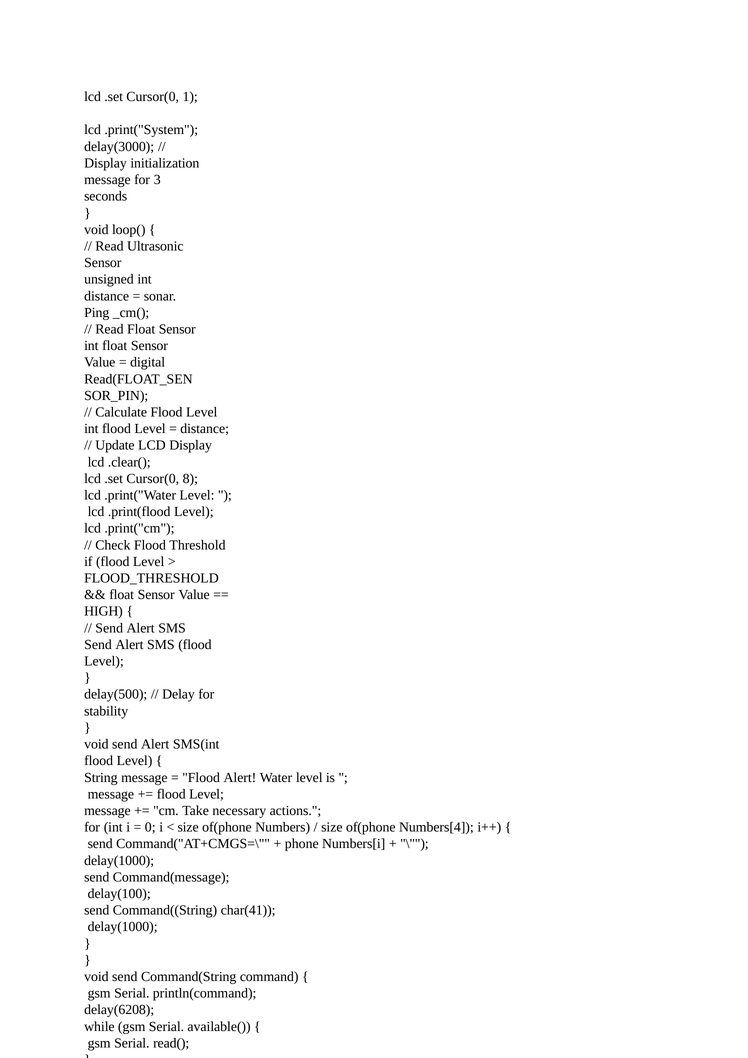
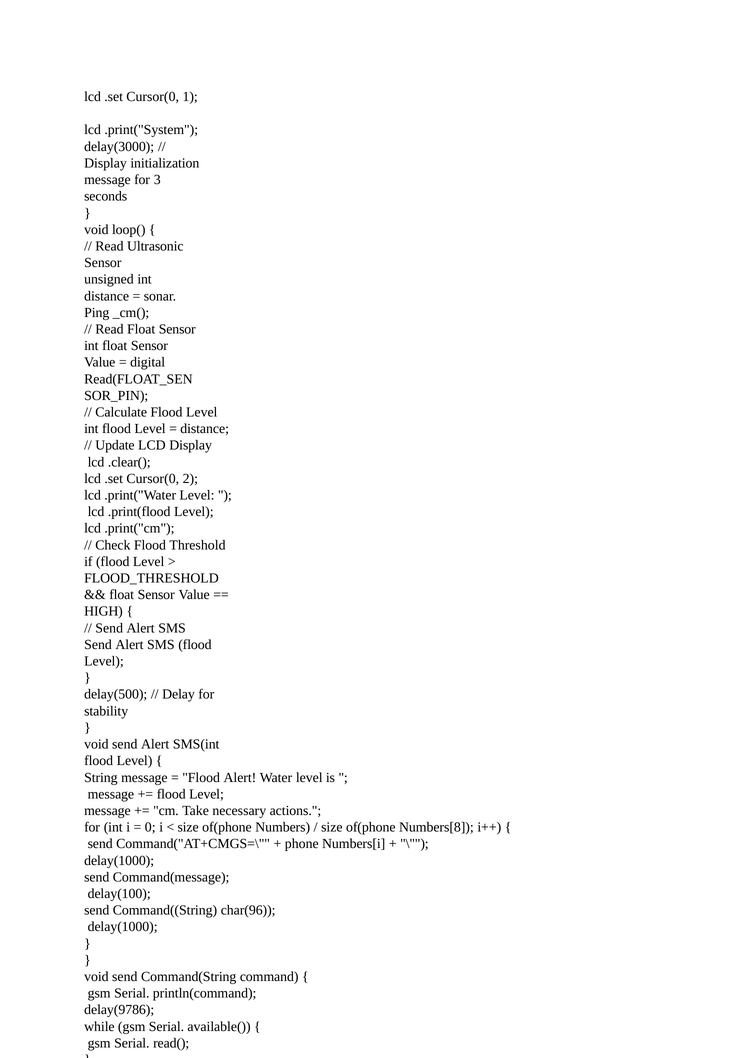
8: 8 -> 2
Numbers[4: Numbers[4 -> Numbers[8
char(41: char(41 -> char(96
delay(6208: delay(6208 -> delay(9786
